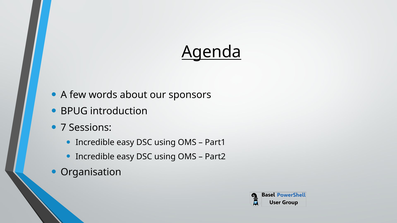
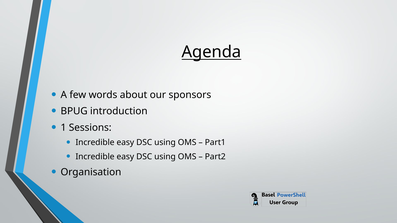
7: 7 -> 1
